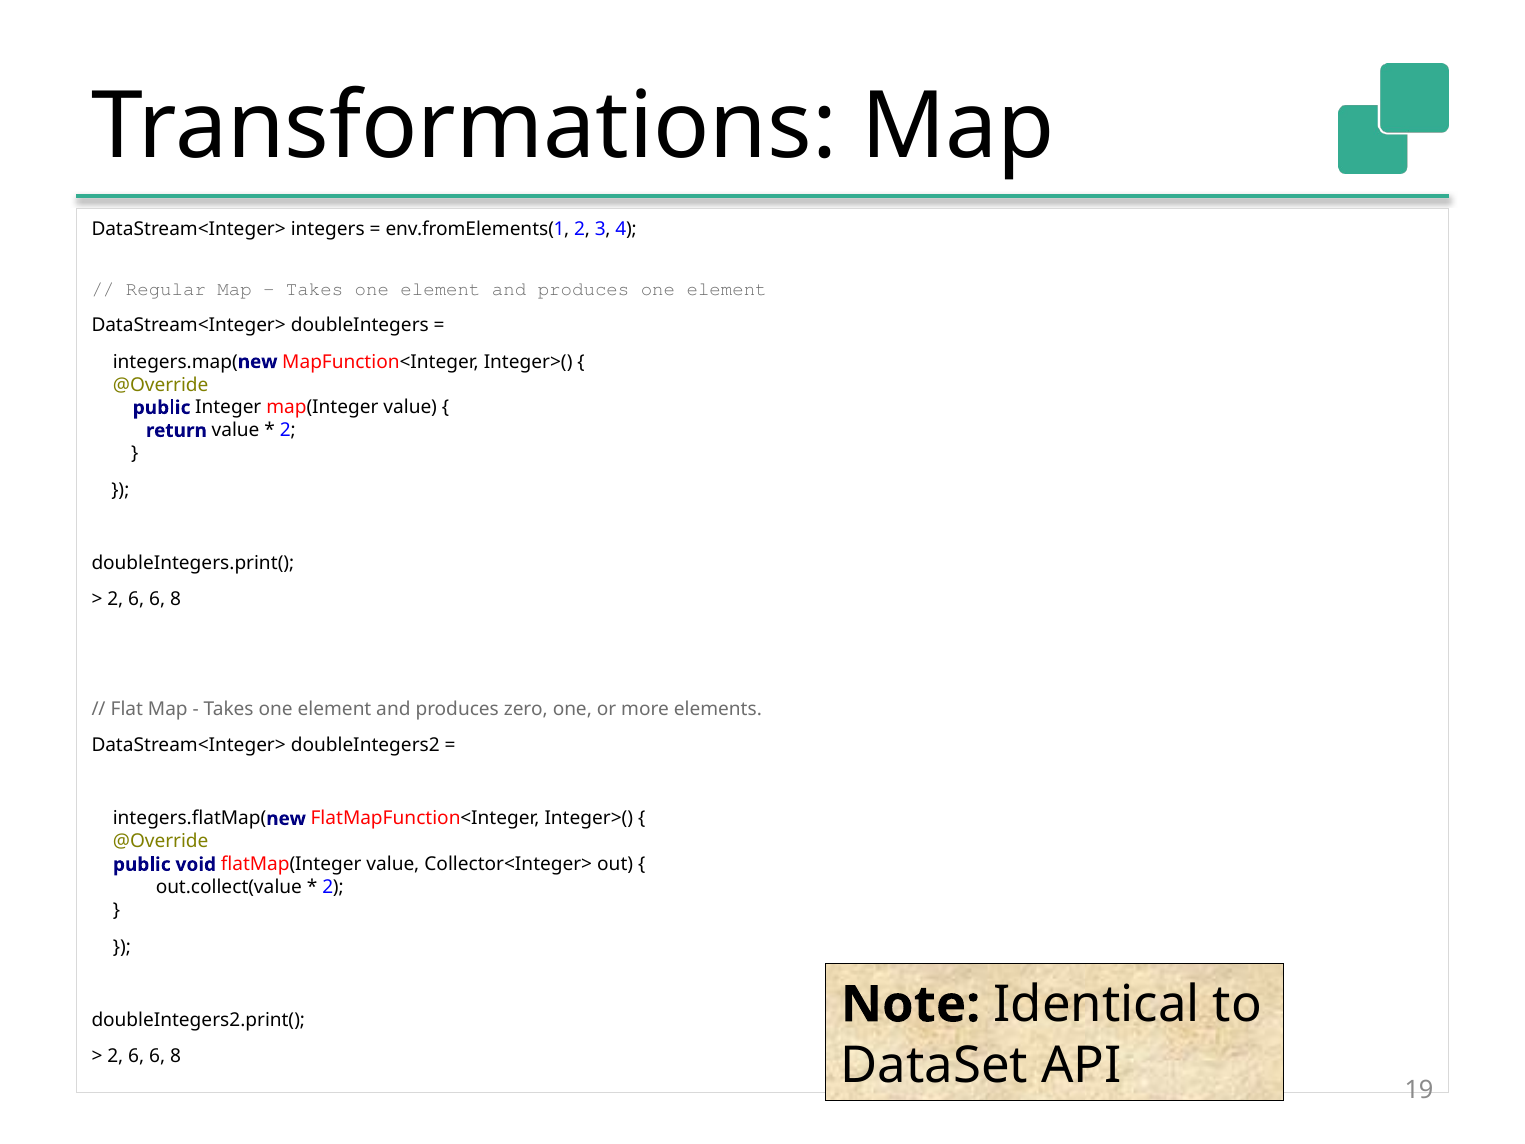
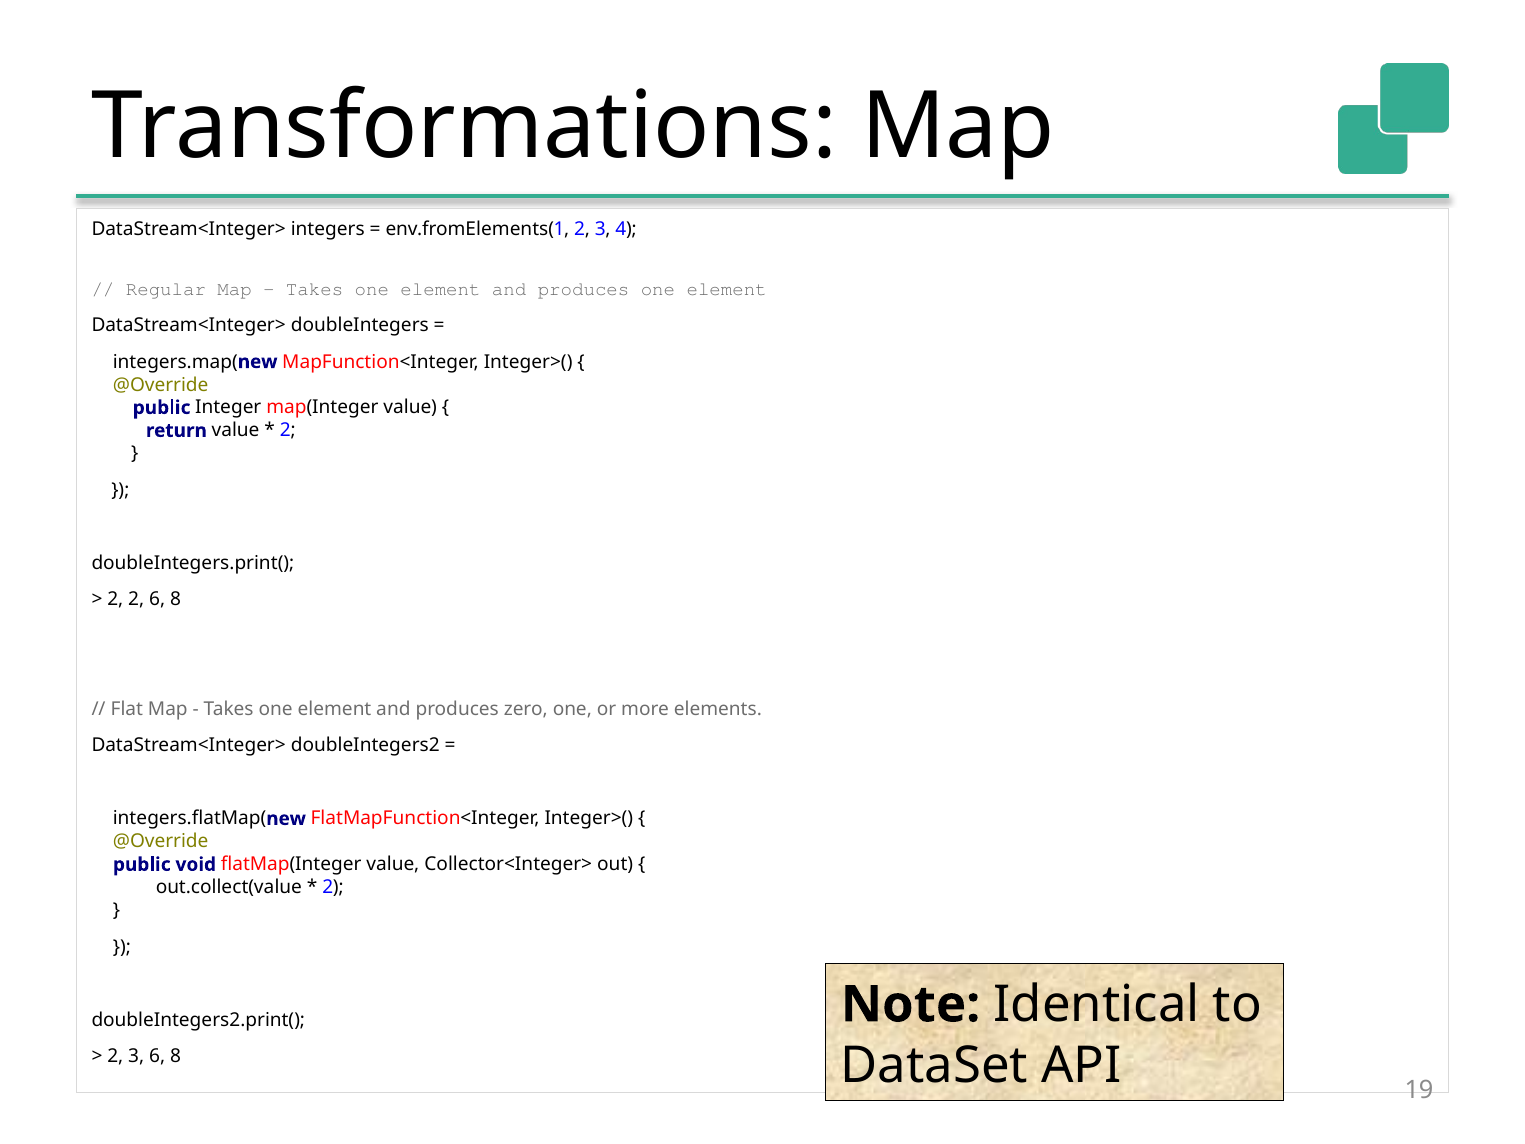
6 at (136, 599): 6 -> 2
6 at (136, 1056): 6 -> 3
